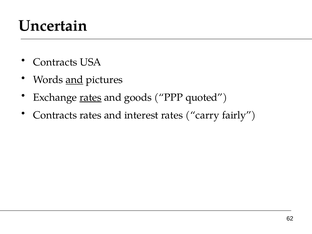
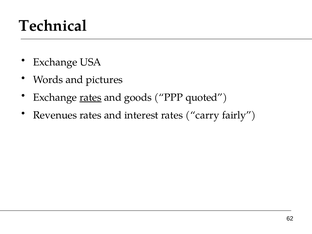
Uncertain: Uncertain -> Technical
Contracts at (55, 62): Contracts -> Exchange
and at (74, 80) underline: present -> none
Contracts at (55, 115): Contracts -> Revenues
